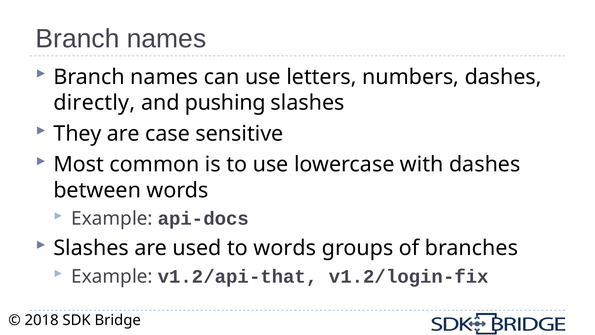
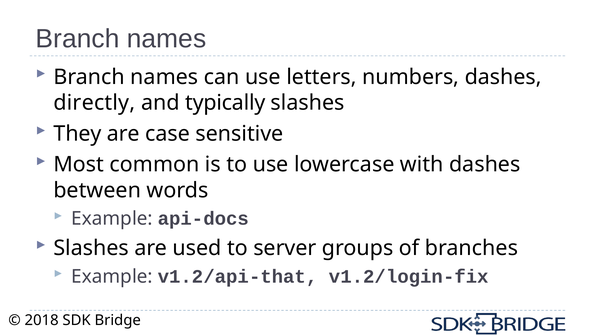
pushing: pushing -> typically
to words: words -> server
